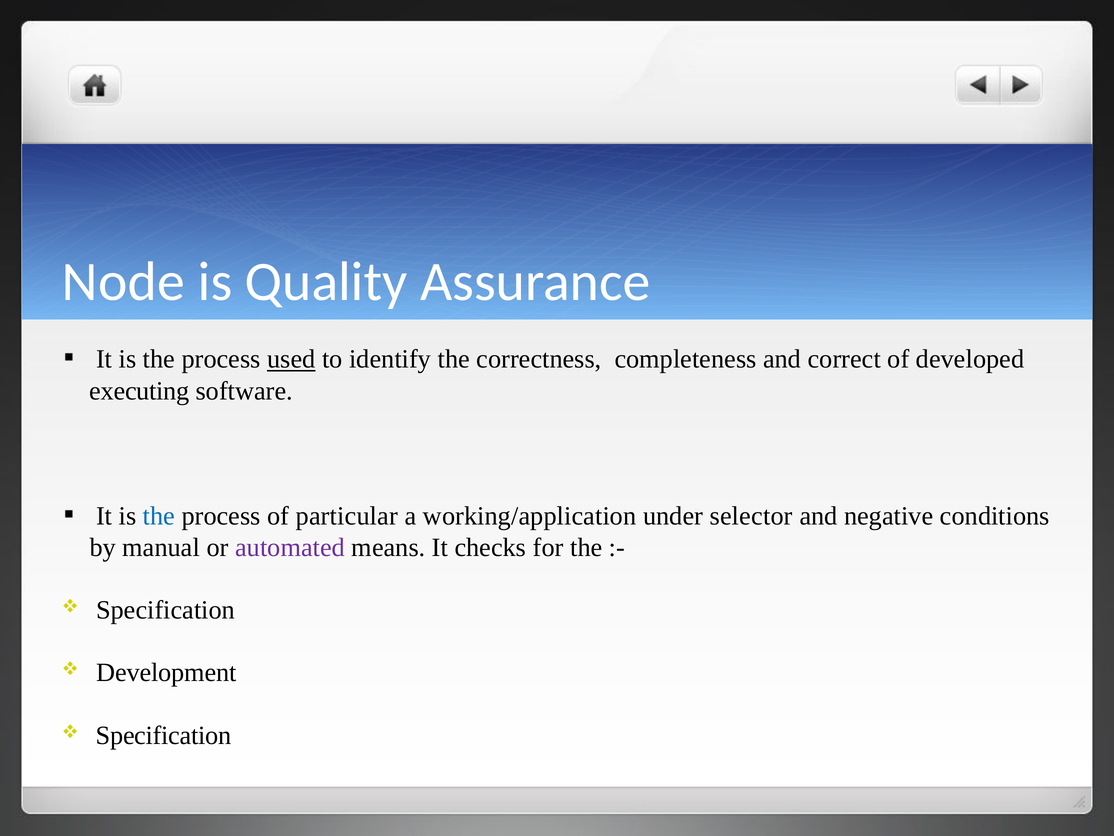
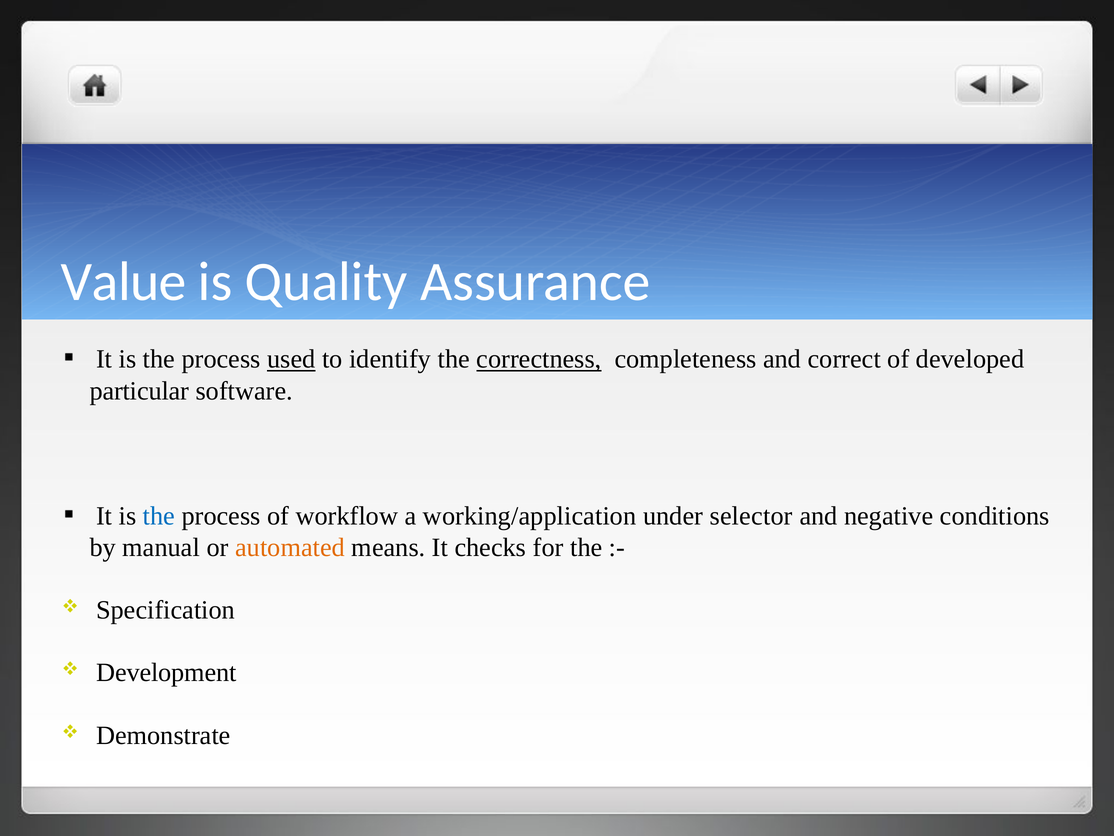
Node: Node -> Value
correctness underline: none -> present
executing: executing -> particular
particular: particular -> workflow
automated colour: purple -> orange
Specification at (164, 735): Specification -> Demonstrate
